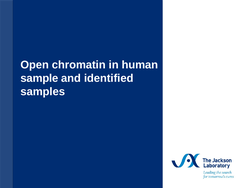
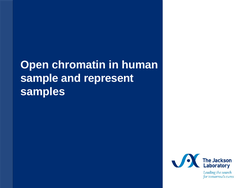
identified: identified -> represent
